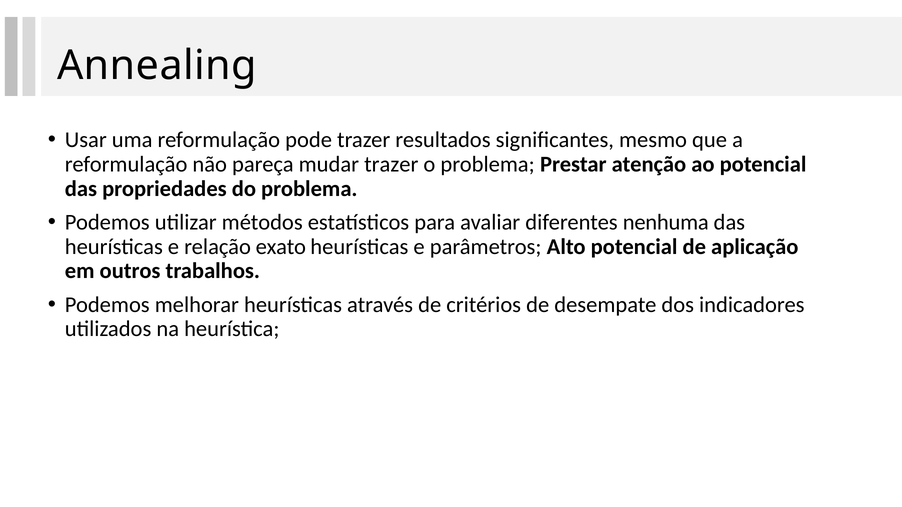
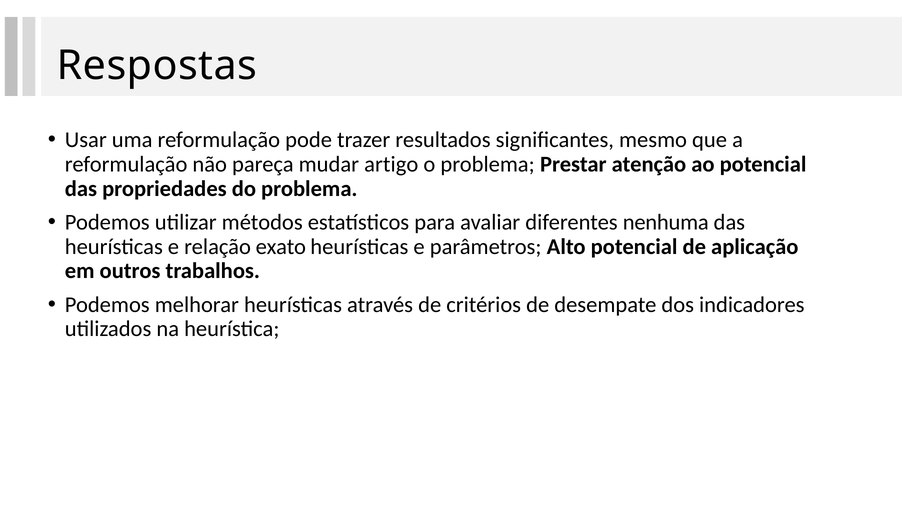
Annealing: Annealing -> Respostas
mudar trazer: trazer -> artigo
